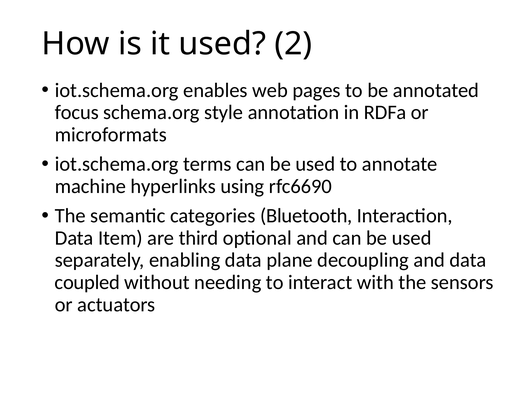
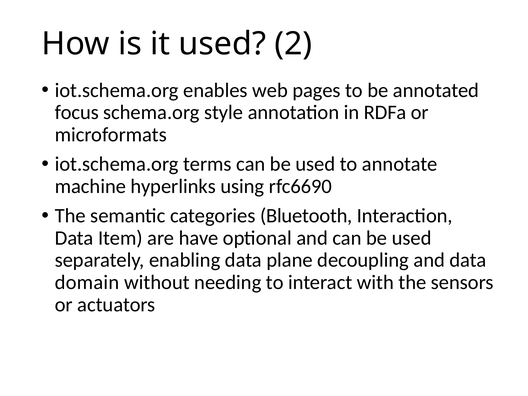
third: third -> have
coupled: coupled -> domain
